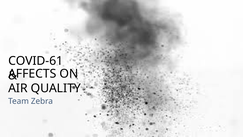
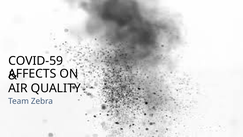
COVID-61: COVID-61 -> COVID-59
